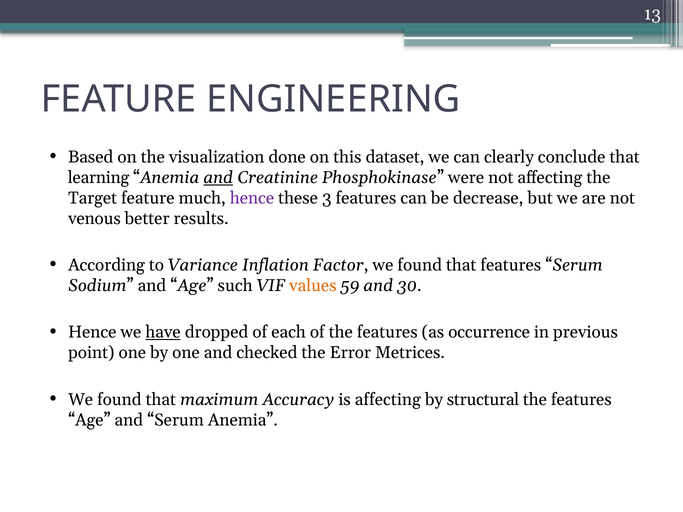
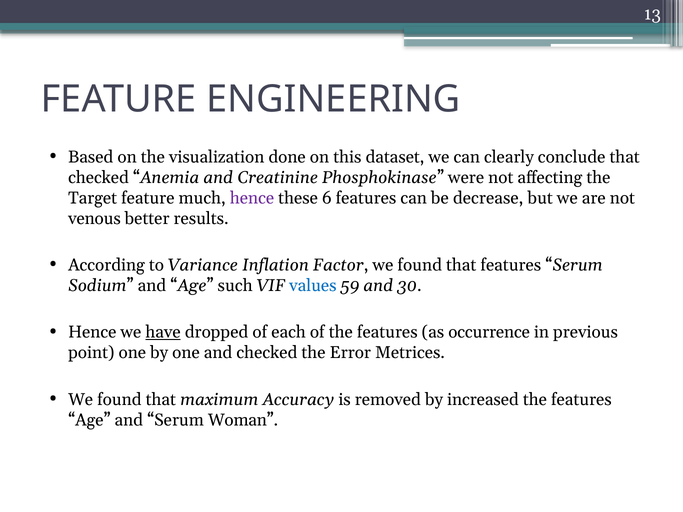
learning at (99, 178): learning -> checked
and at (218, 178) underline: present -> none
3: 3 -> 6
values colour: orange -> blue
is affecting: affecting -> removed
structural: structural -> increased
Serum Anemia: Anemia -> Woman
